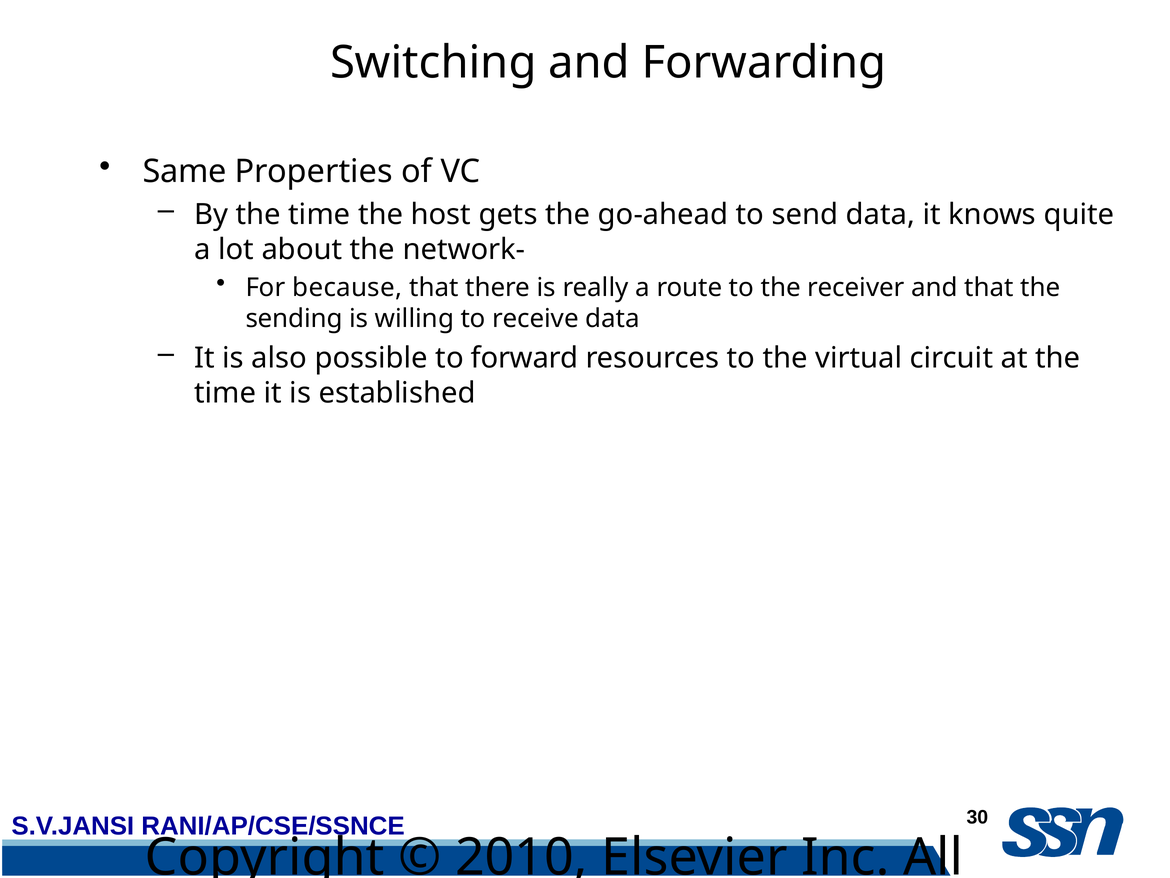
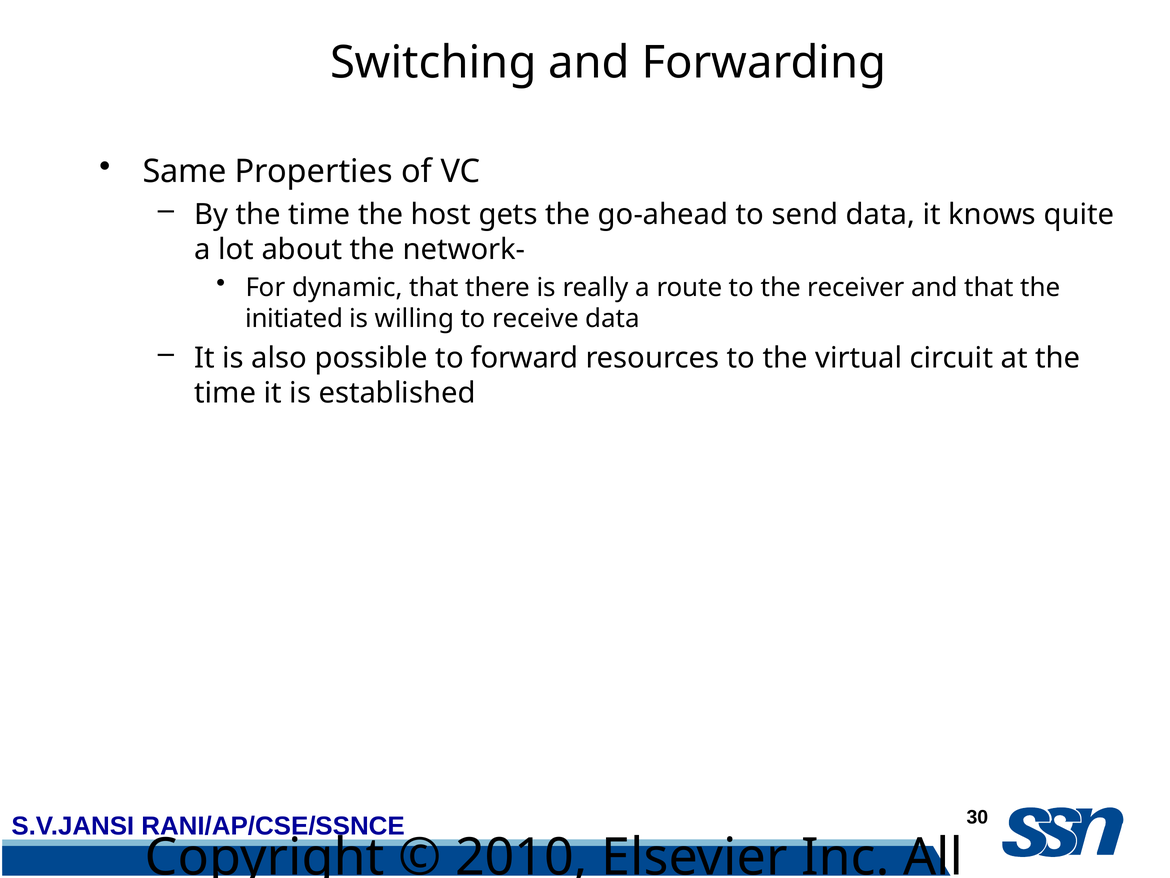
because: because -> dynamic
sending: sending -> initiated
